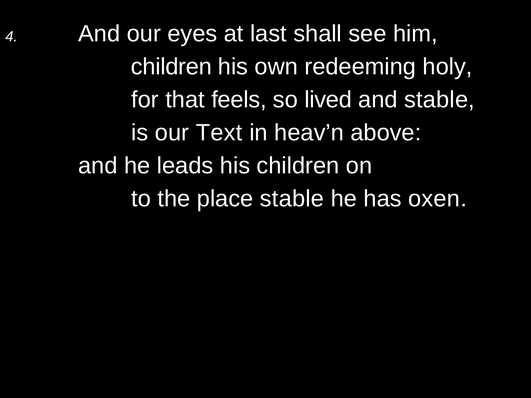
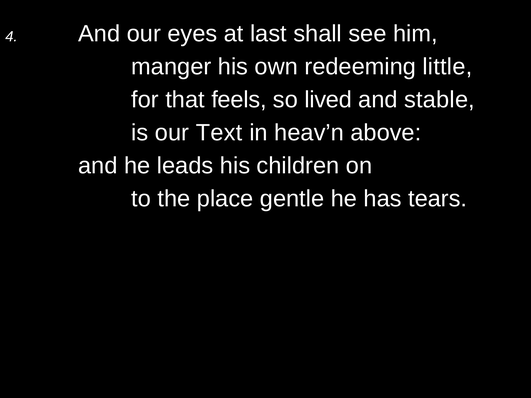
children at (171, 67): children -> manger
holy: holy -> little
place stable: stable -> gentle
oxen: oxen -> tears
